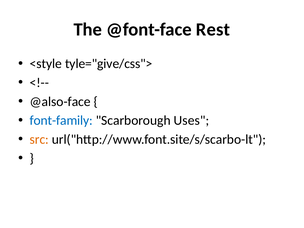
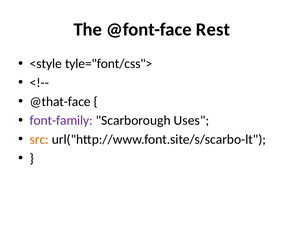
tyle="give/css">: tyle="give/css"> -> tyle="font/css">
@also-face: @also-face -> @that-face
font-family colour: blue -> purple
